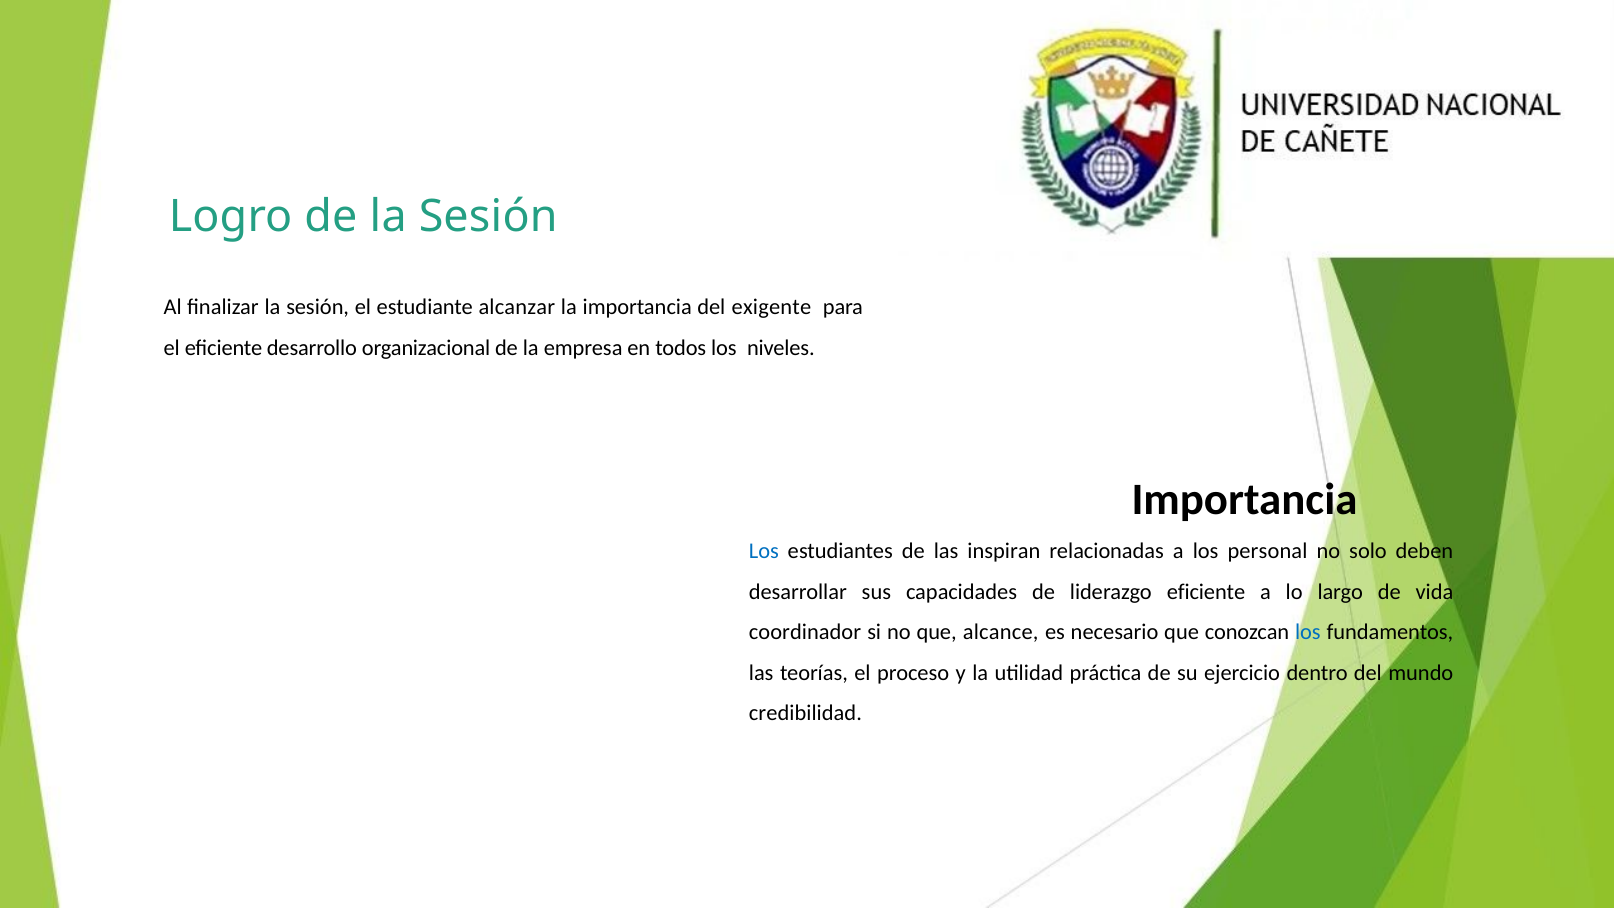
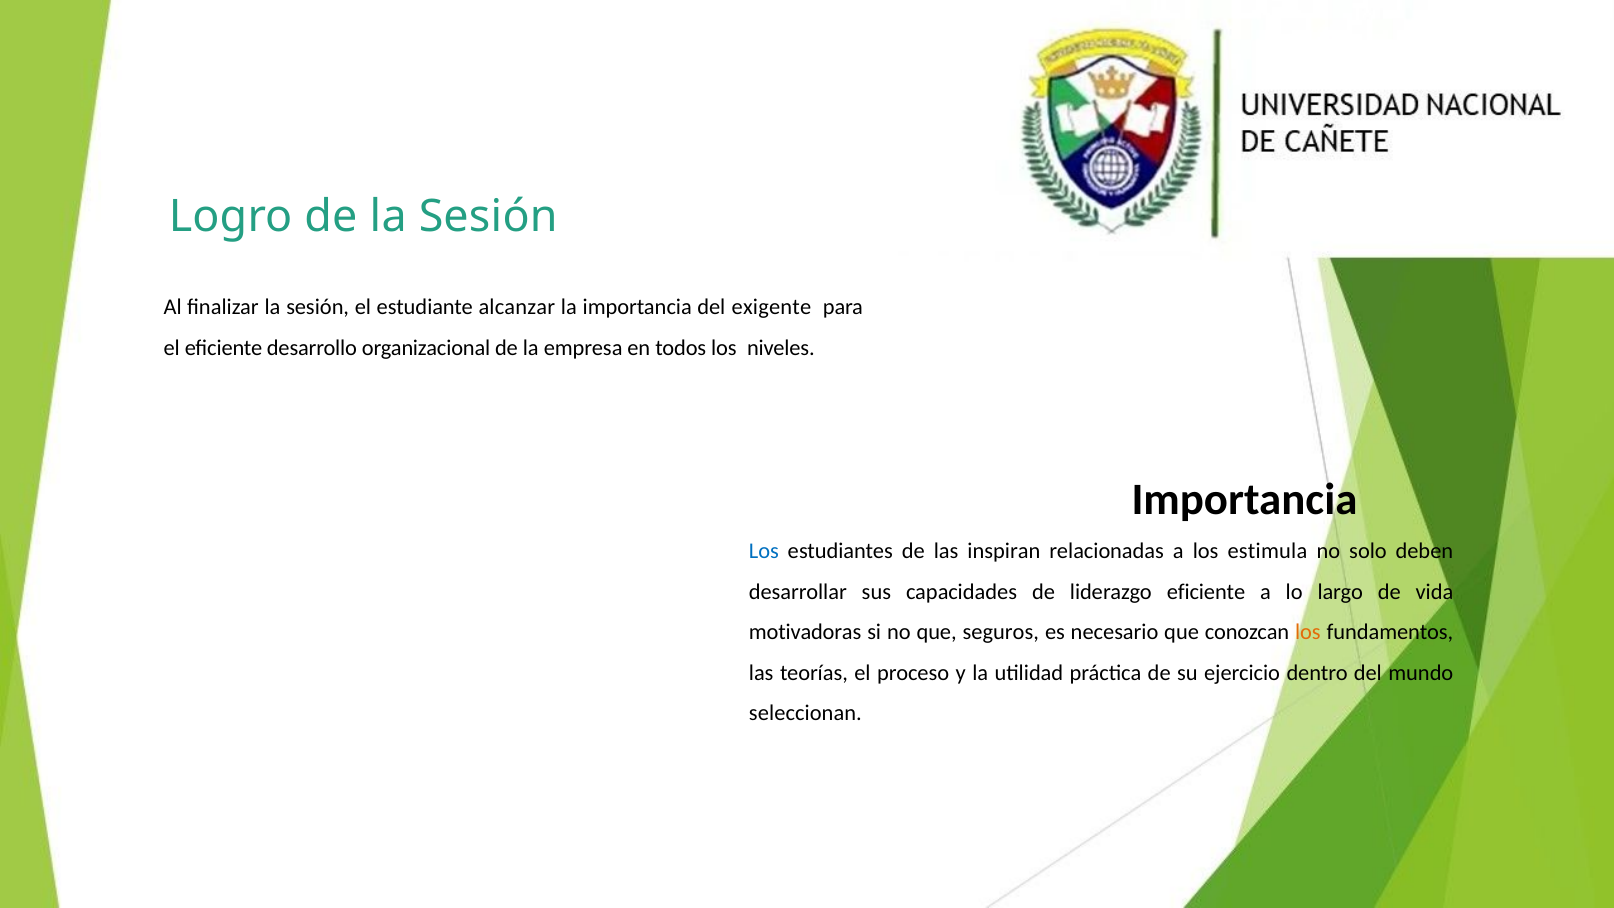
personal: personal -> estimula
coordinador: coordinador -> motivadoras
alcance: alcance -> seguros
los at (1308, 632) colour: blue -> orange
credibilidad: credibilidad -> seleccionan
